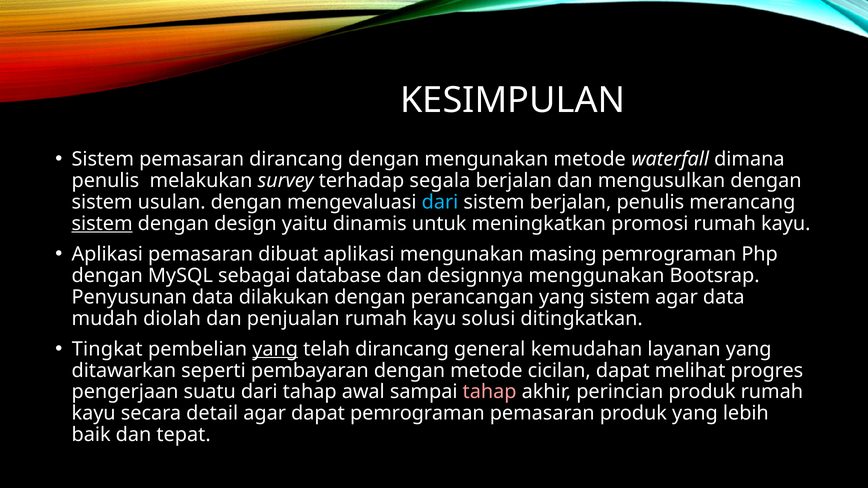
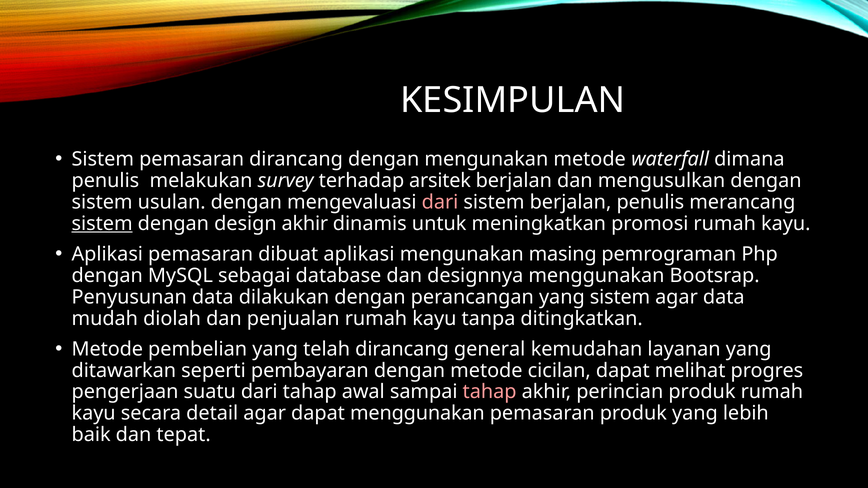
segala: segala -> arsitek
dari at (440, 202) colour: light blue -> pink
design yaitu: yaitu -> akhir
solusi: solusi -> tanpa
Tingkat at (107, 349): Tingkat -> Metode
yang at (275, 349) underline: present -> none
dapat pemrograman: pemrograman -> menggunakan
